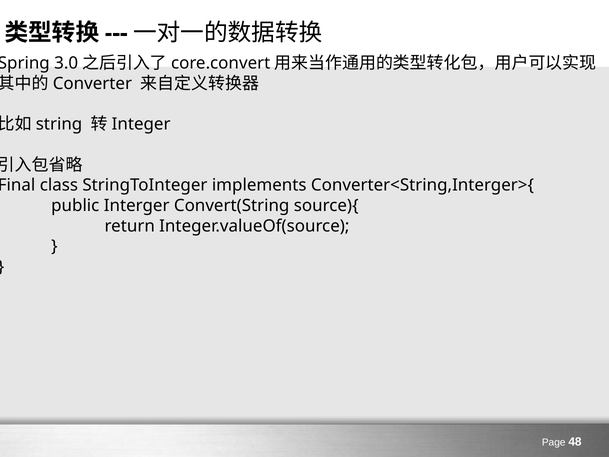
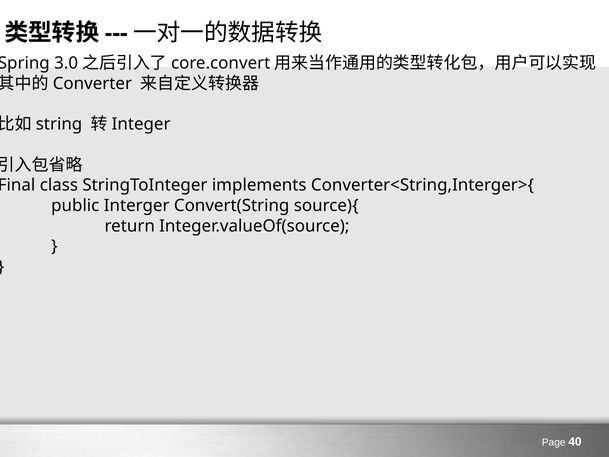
48: 48 -> 40
